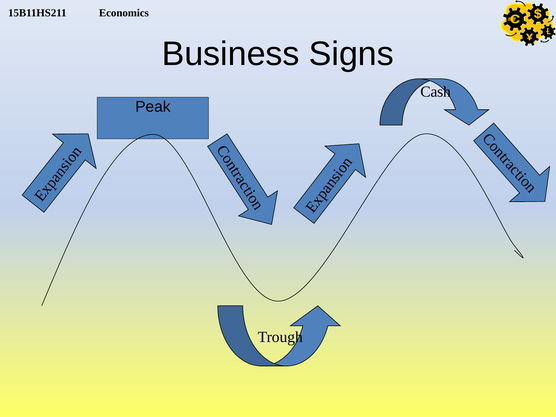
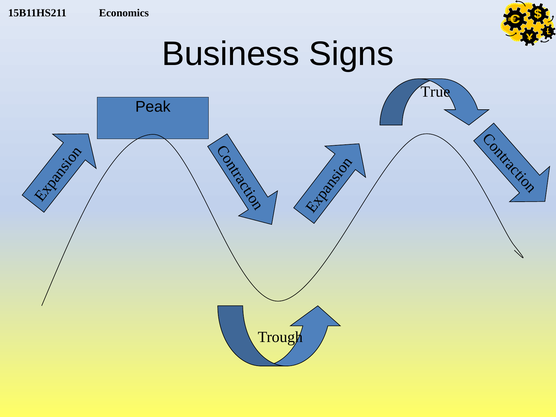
Cash: Cash -> True
